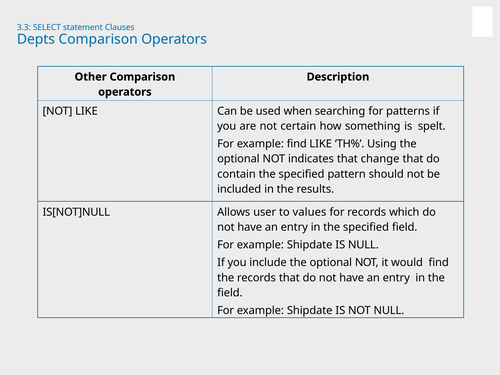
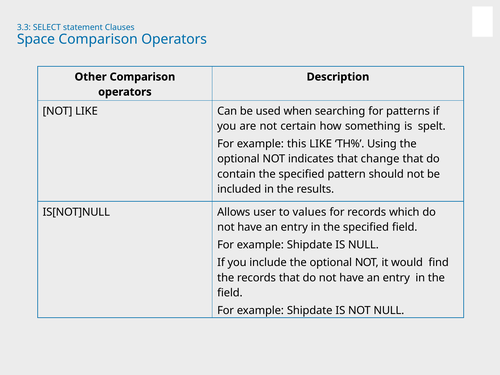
Depts: Depts -> Space
example find: find -> this
